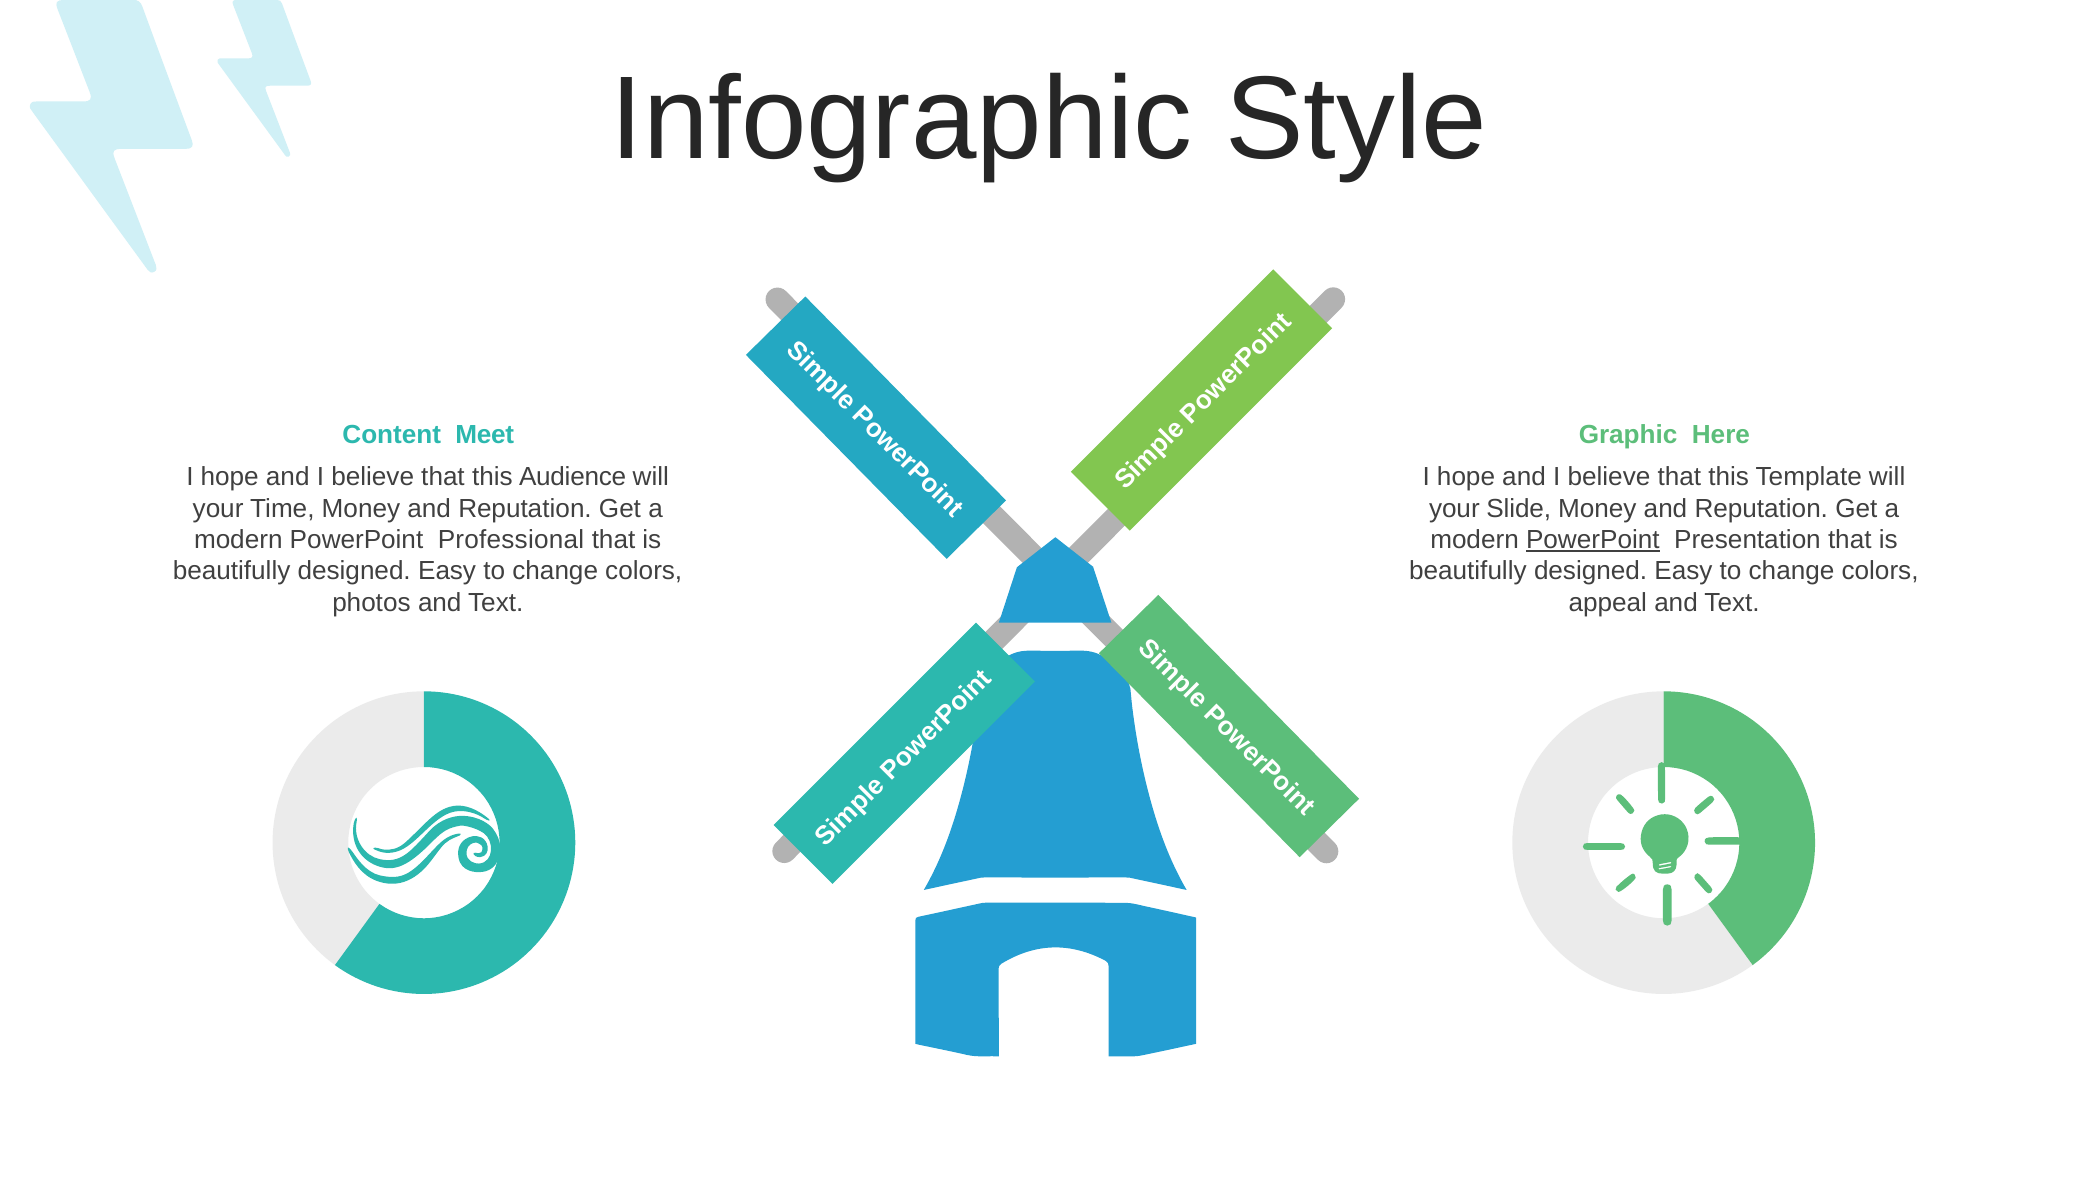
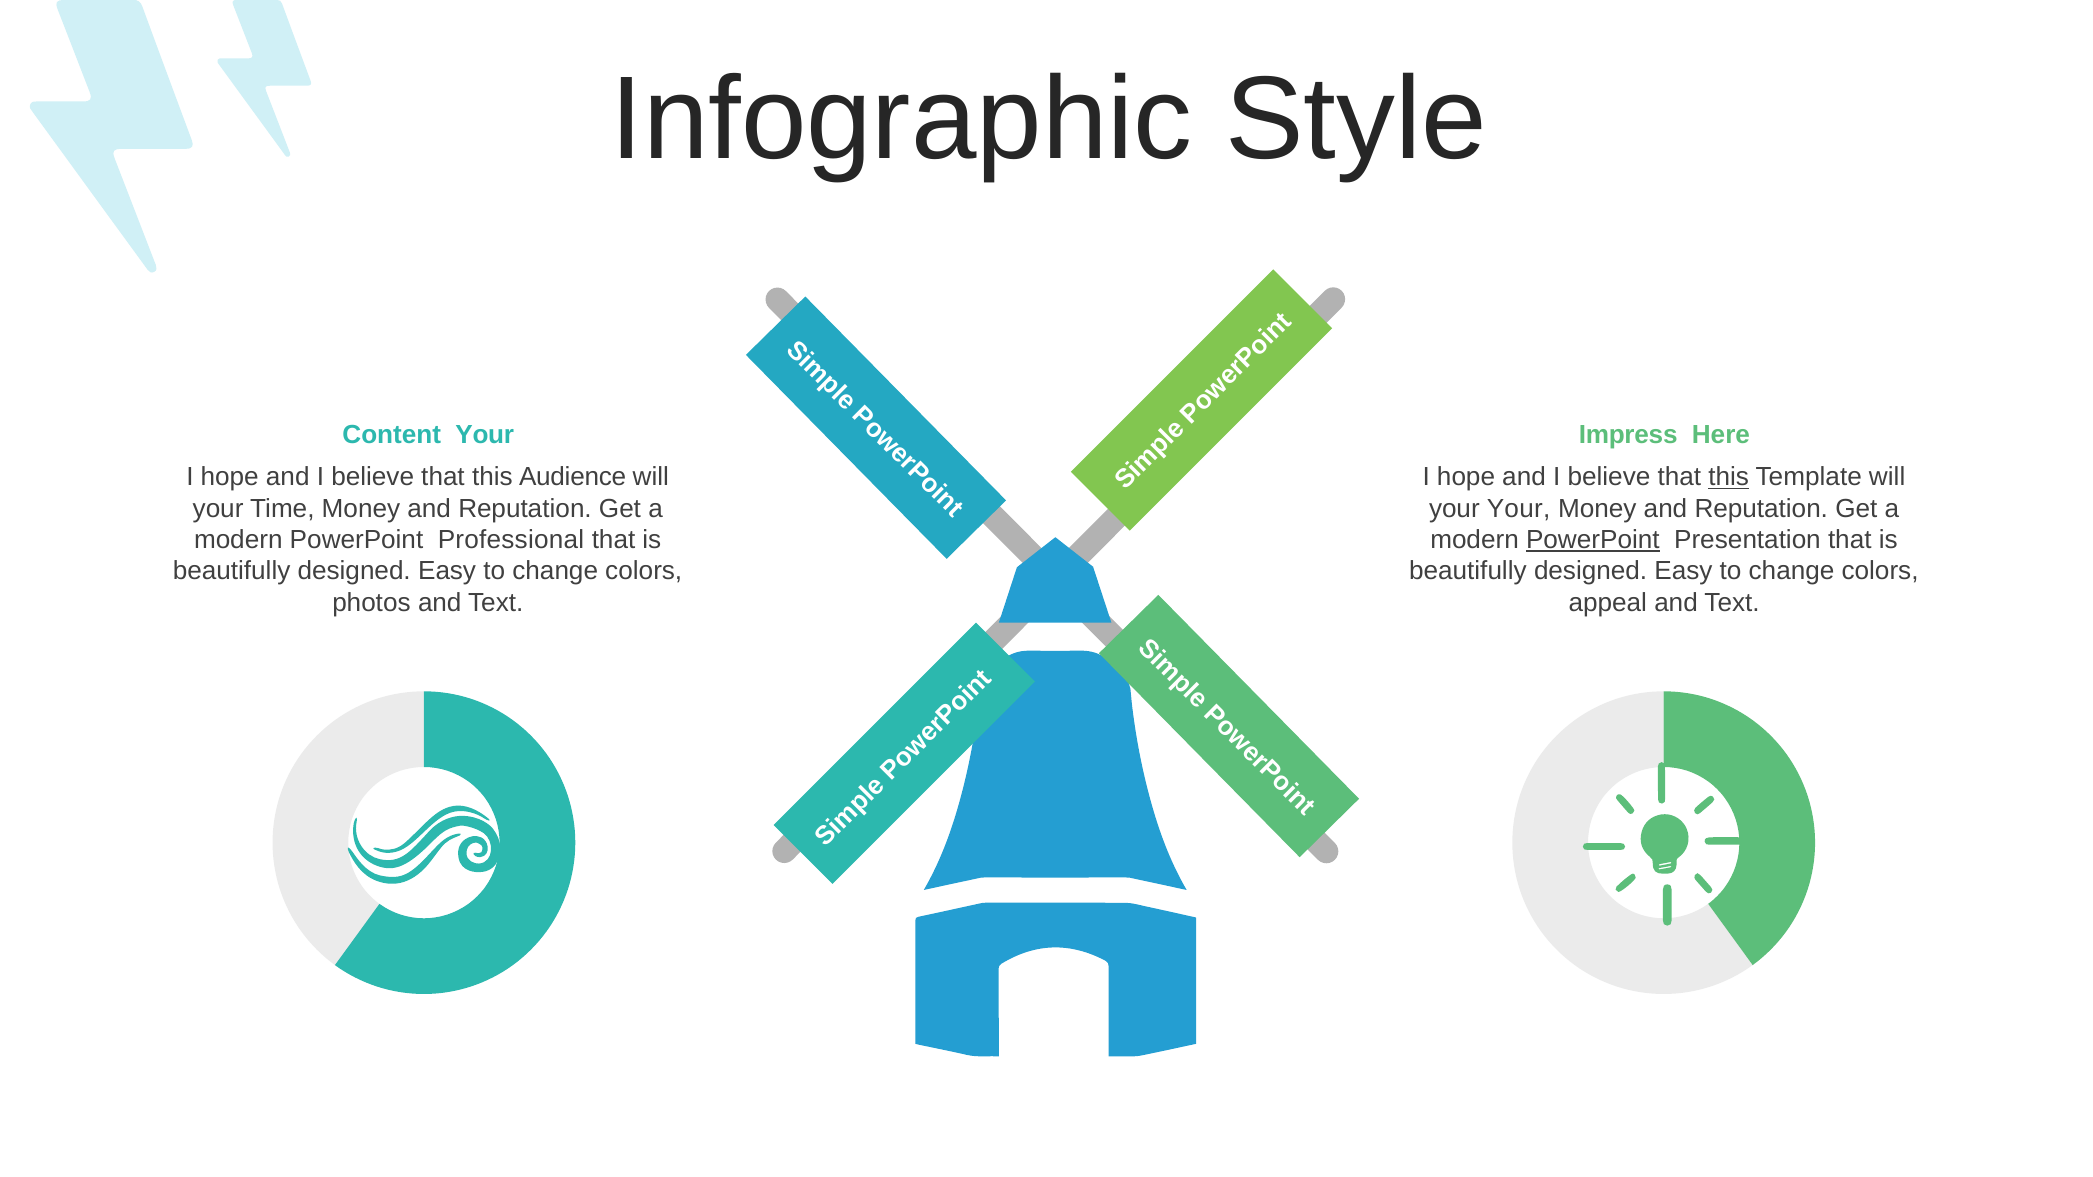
Content Meet: Meet -> Your
Graphic: Graphic -> Impress
this at (1729, 477) underline: none -> present
your Slide: Slide -> Your
